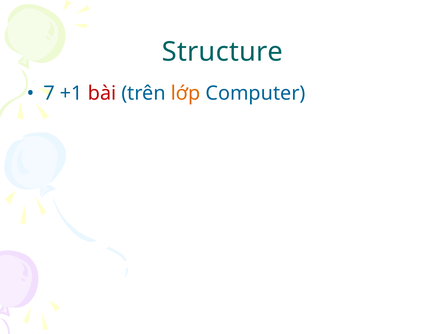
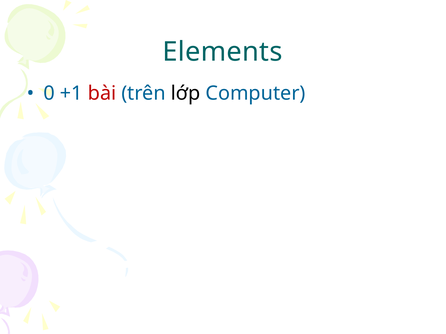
Structure: Structure -> Elements
7: 7 -> 0
lớp colour: orange -> black
